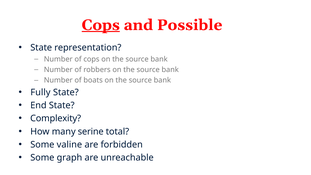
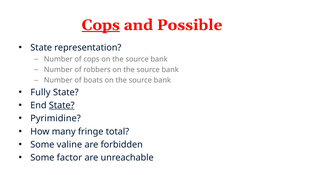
State at (62, 105) underline: none -> present
Complexity: Complexity -> Pyrimidine
serine: serine -> fringe
graph: graph -> factor
